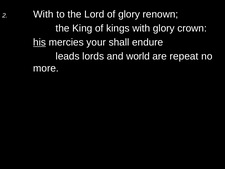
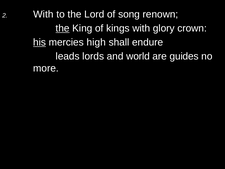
of glory: glory -> song
the at (63, 28) underline: none -> present
your: your -> high
repeat: repeat -> guides
